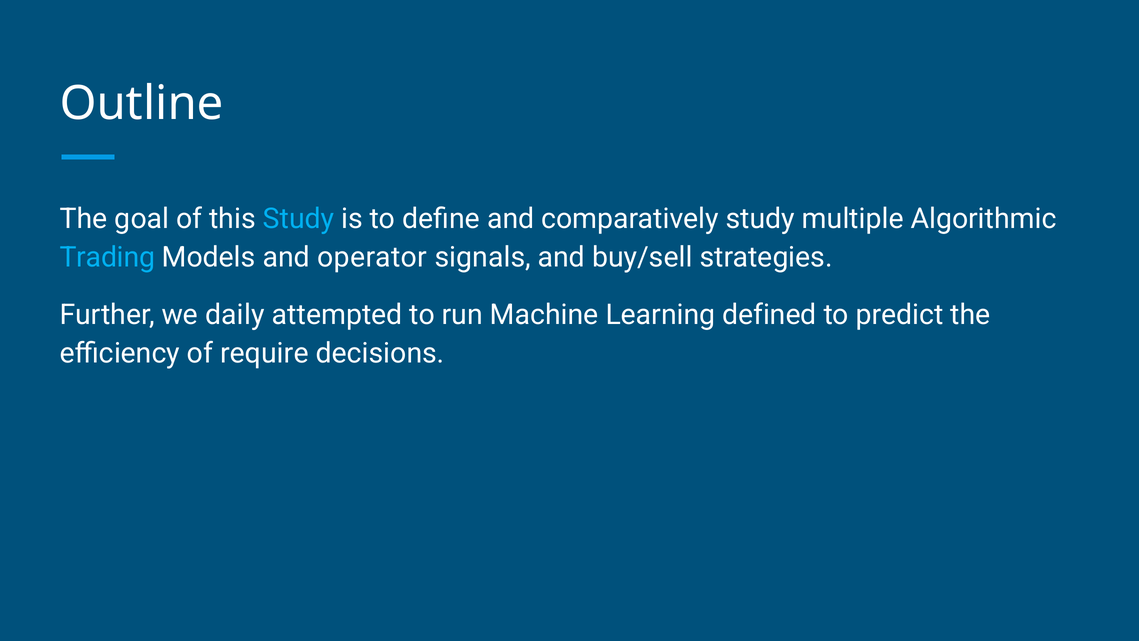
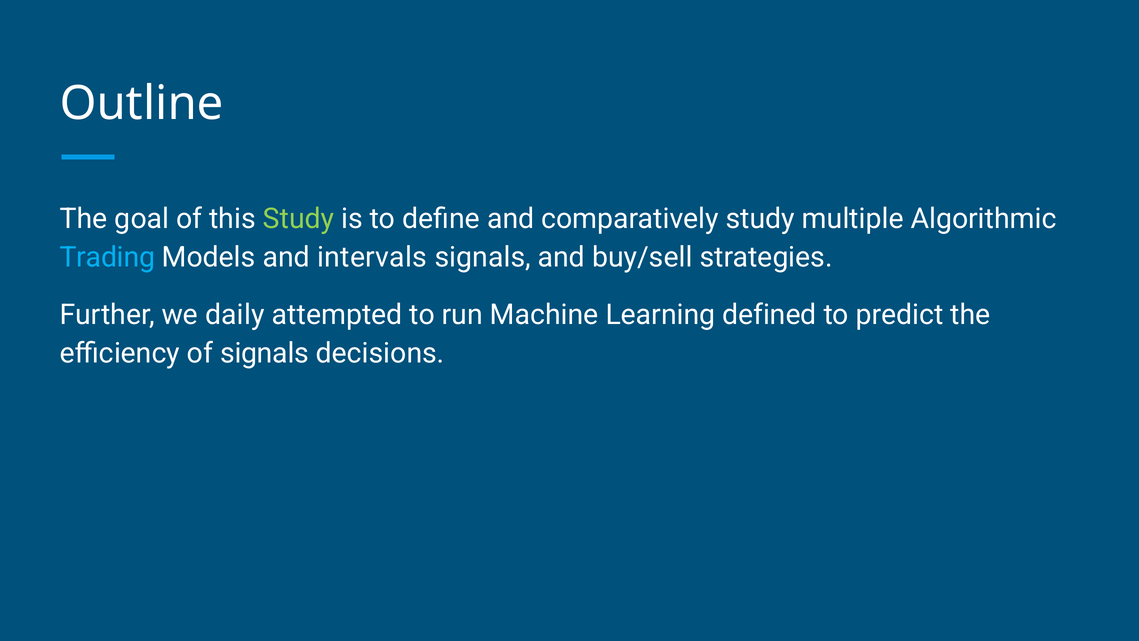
Study at (299, 219) colour: light blue -> light green
operator: operator -> intervals
of require: require -> signals
